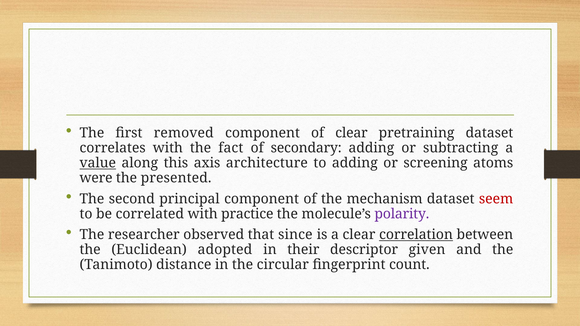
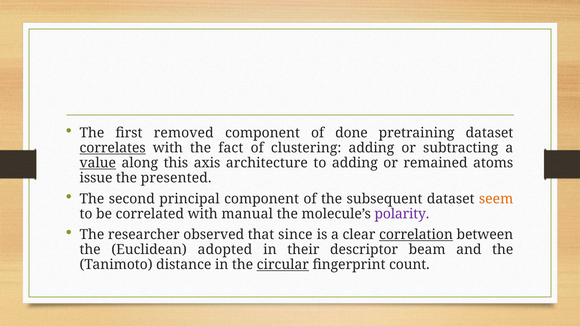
of clear: clear -> done
correlates underline: none -> present
secondary: secondary -> clustering
screening: screening -> remained
were: were -> issue
mechanism: mechanism -> subsequent
seem colour: red -> orange
practice: practice -> manual
given: given -> beam
circular underline: none -> present
